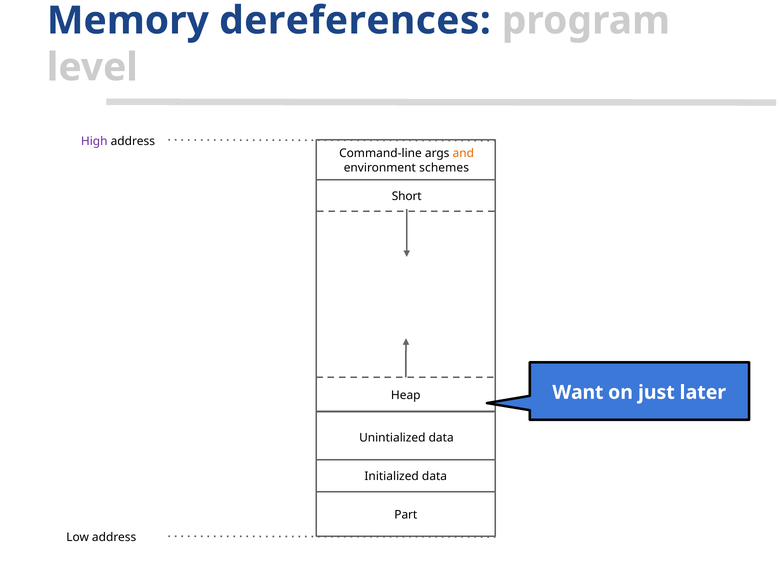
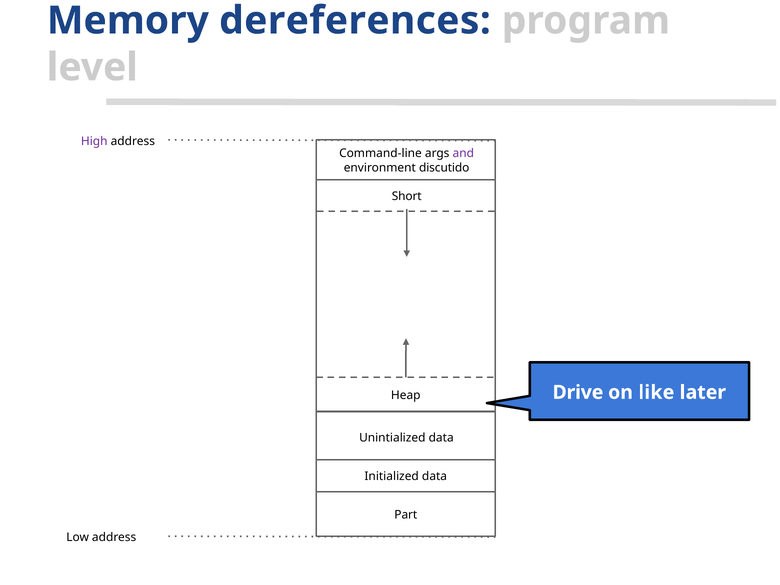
and colour: orange -> purple
schemes: schemes -> discutido
Want: Want -> Drive
just: just -> like
